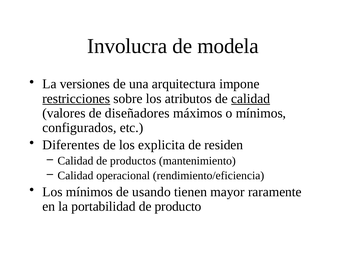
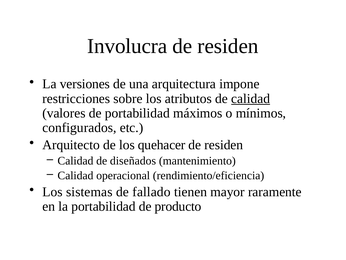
modela at (228, 46): modela -> residen
restricciones underline: present -> none
de diseñadores: diseñadores -> portabilidad
Diferentes: Diferentes -> Arquitecto
explicita: explicita -> quehacer
productos: productos -> diseñados
Los mínimos: mínimos -> sistemas
usando: usando -> fallado
